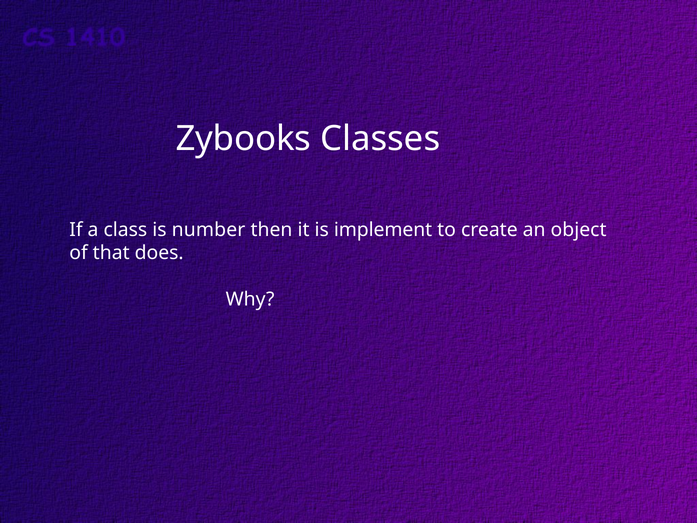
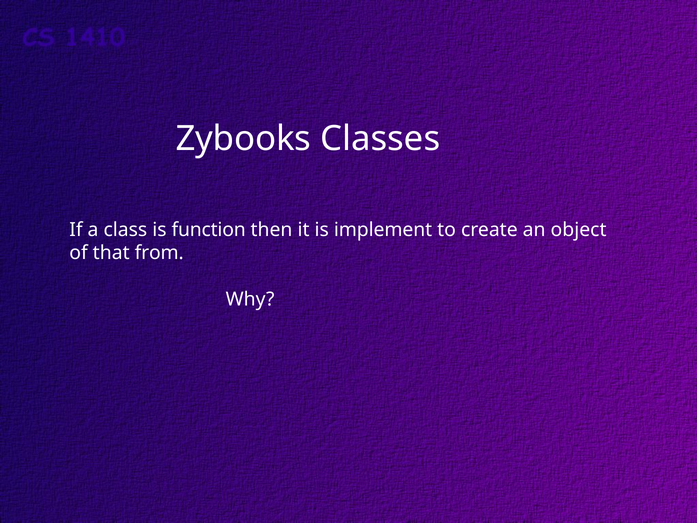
number: number -> function
does: does -> from
